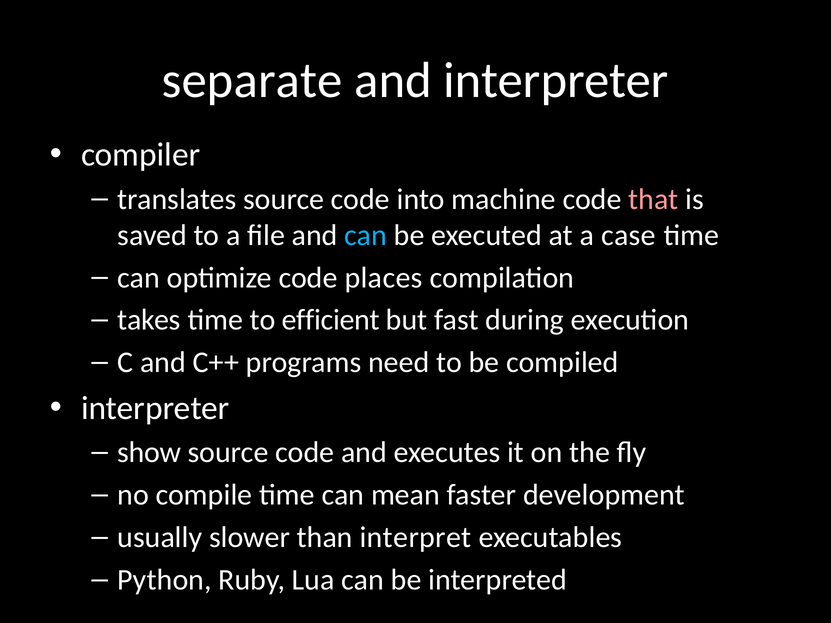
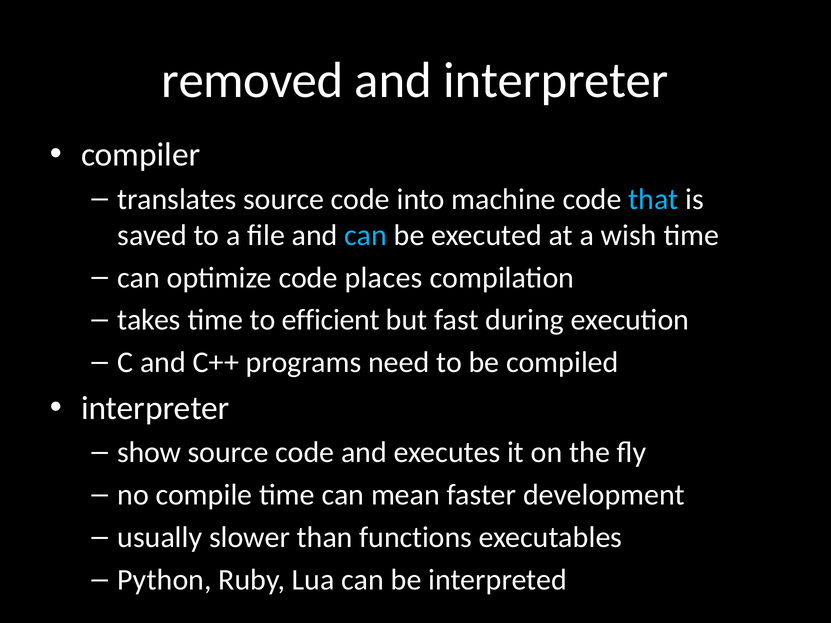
separate: separate -> removed
that colour: pink -> light blue
case: case -> wish
interpret: interpret -> functions
